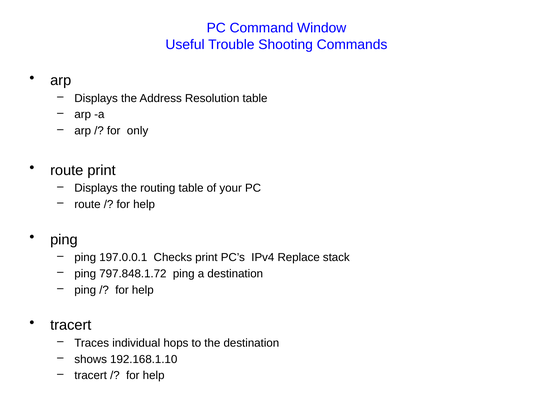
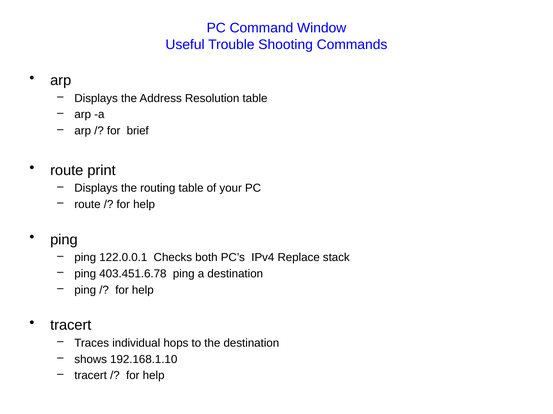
only: only -> brief
197.0.0.1: 197.0.0.1 -> 122.0.0.1
Checks print: print -> both
797.848.1.72: 797.848.1.72 -> 403.451.6.78
